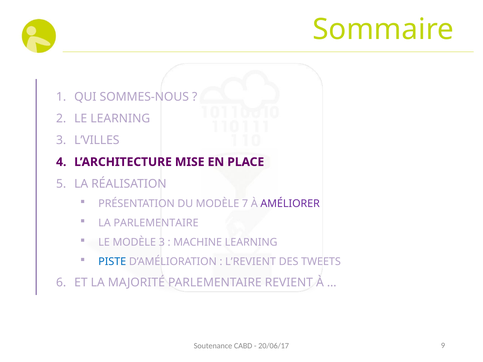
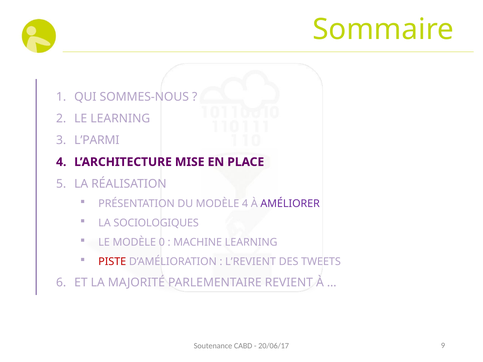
L’VILLES: L’VILLES -> L’PARMI
MODÈLE 7: 7 -> 4
LA PARLEMENTAIRE: PARLEMENTAIRE -> SOCIOLOGIQUES
MODÈLE 3: 3 -> 0
PISTE colour: blue -> red
